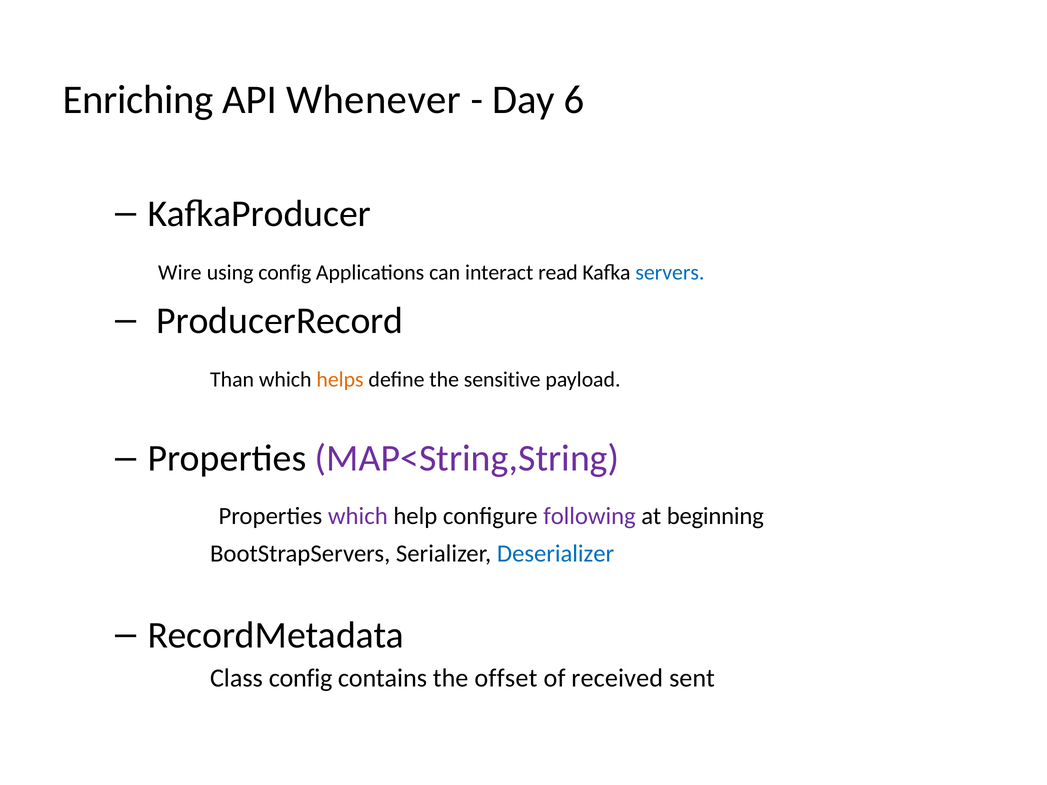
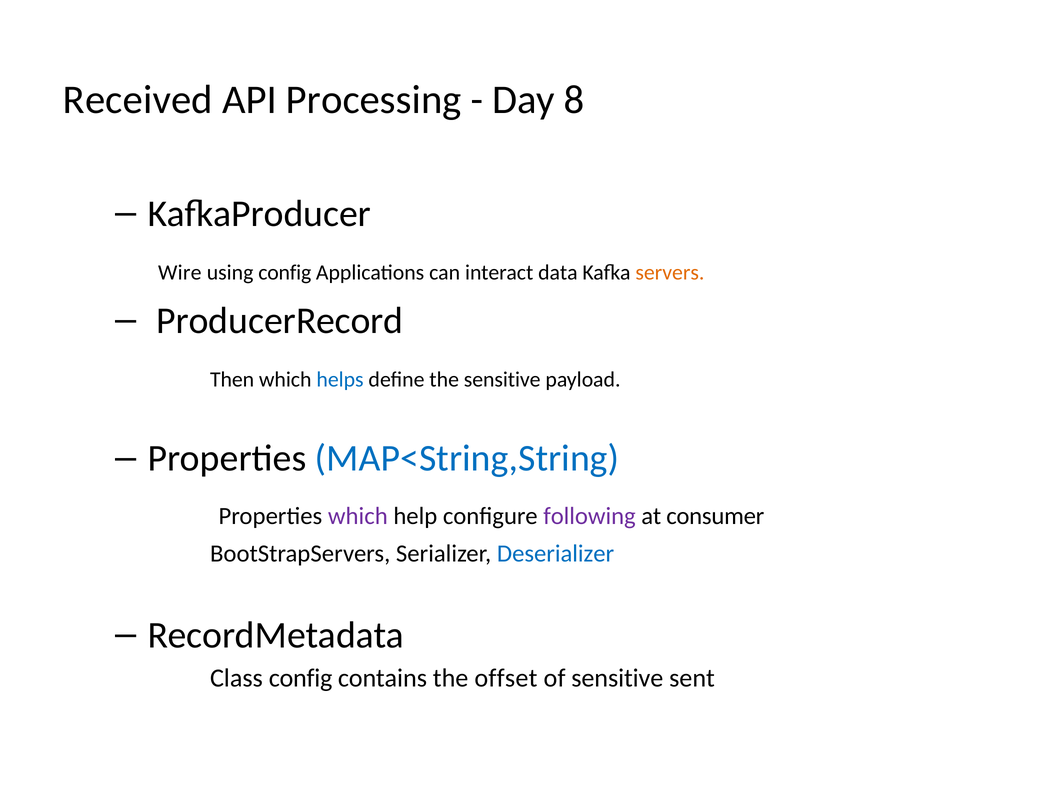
Enriching: Enriching -> Received
Whenever: Whenever -> Processing
6: 6 -> 8
read: read -> data
servers colour: blue -> orange
Than: Than -> Then
helps colour: orange -> blue
MAP<String,String colour: purple -> blue
beginning: beginning -> consumer
of received: received -> sensitive
